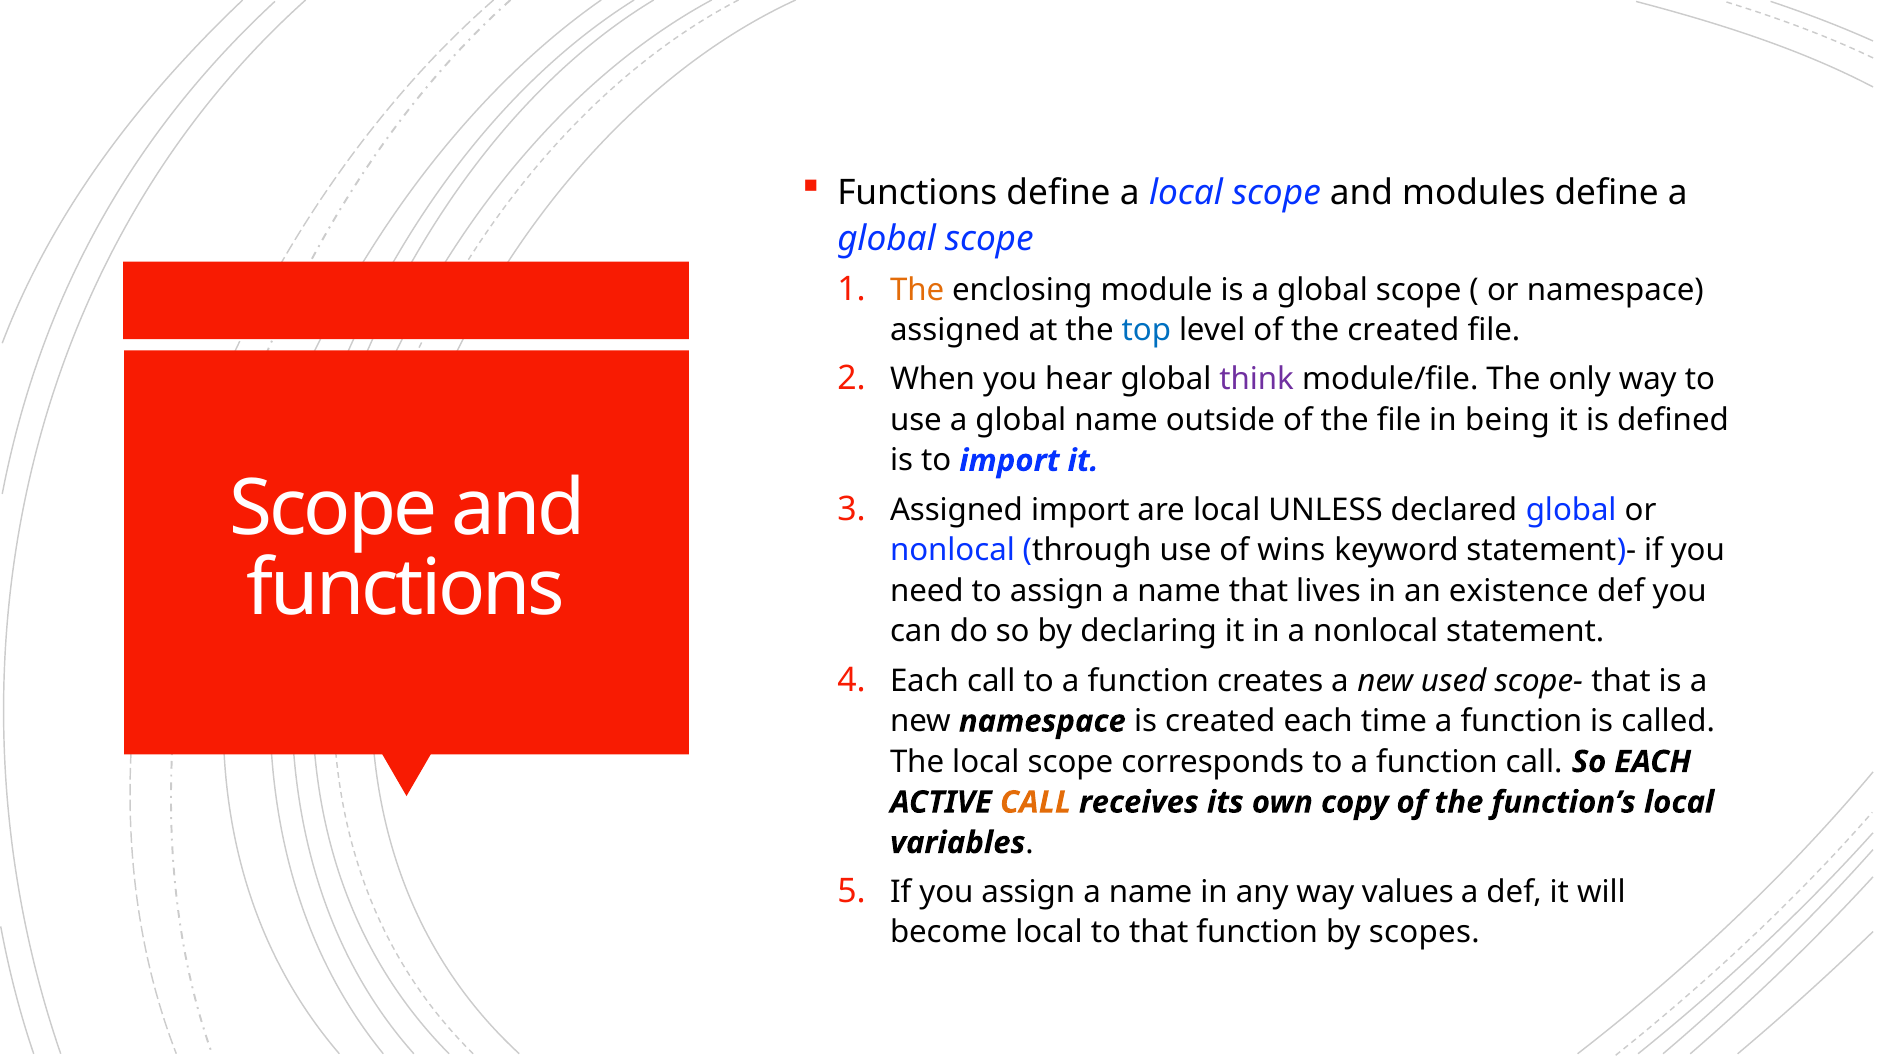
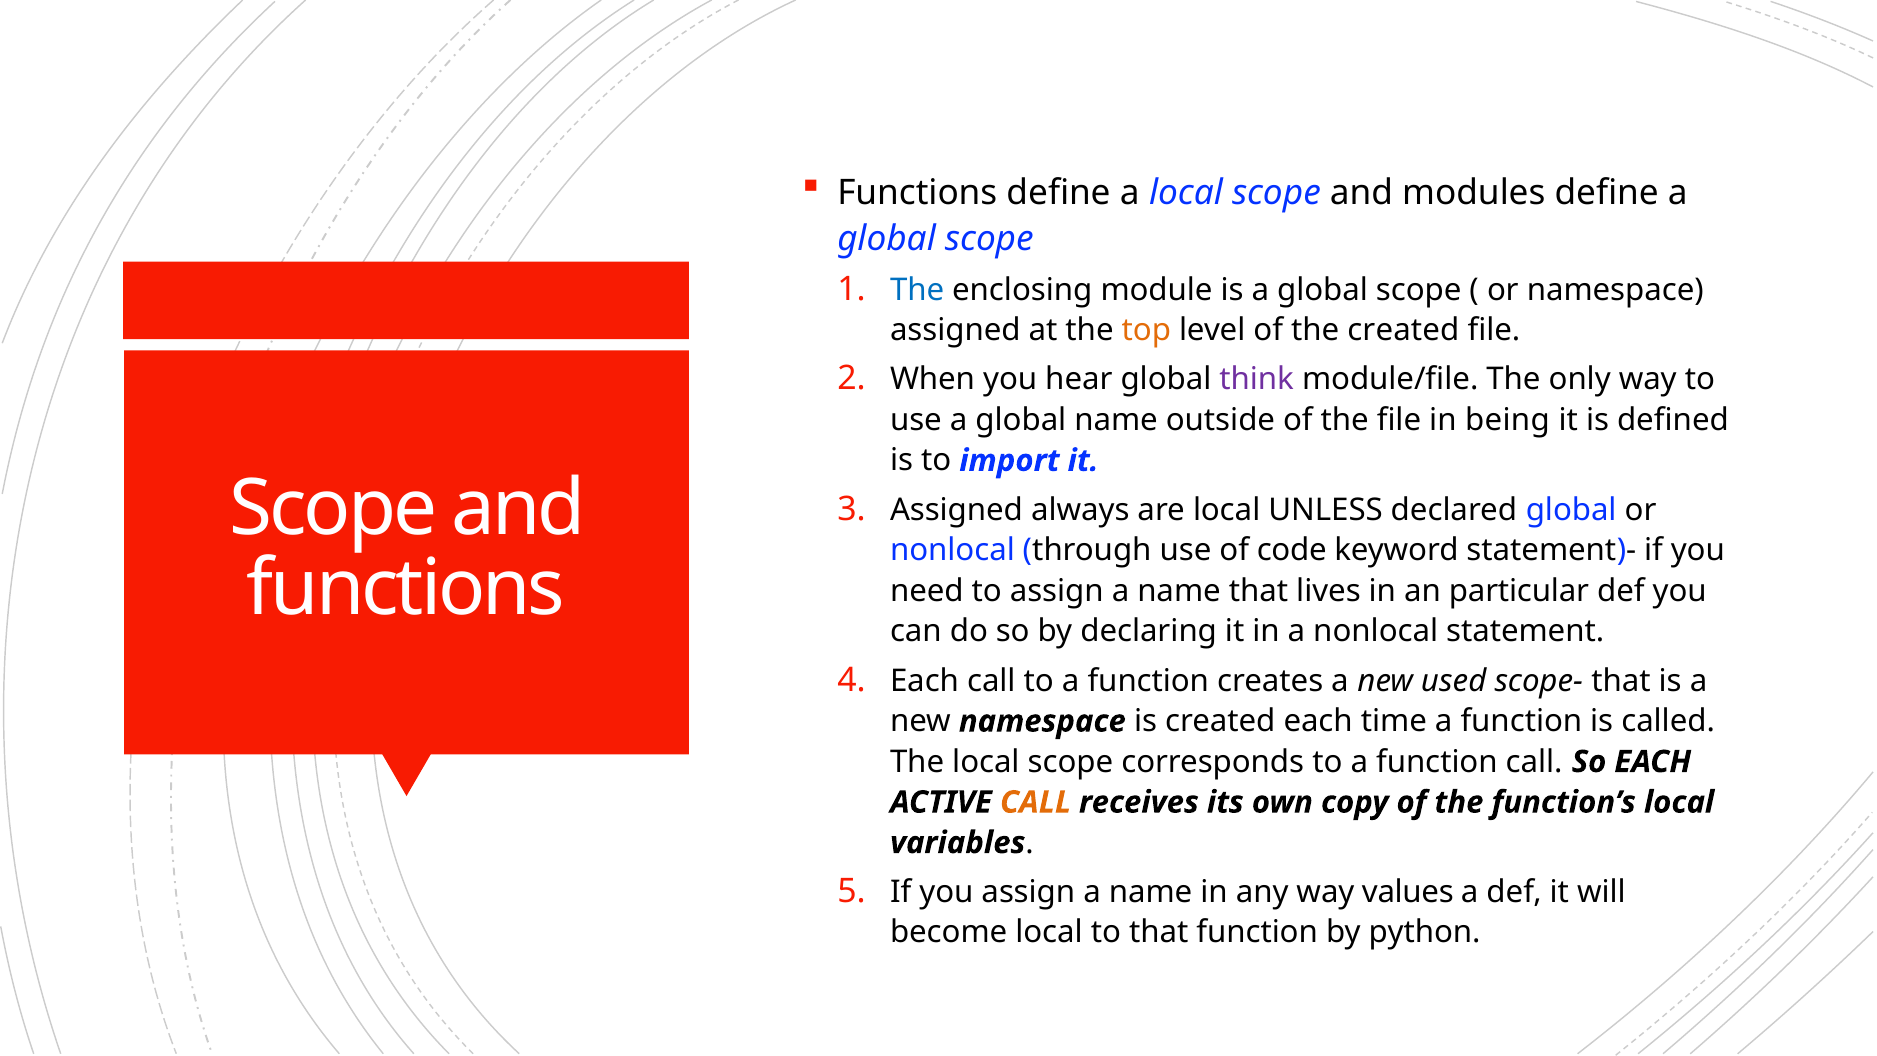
The at (917, 290) colour: orange -> blue
top colour: blue -> orange
Assigned import: import -> always
wins: wins -> code
existence: existence -> particular
scopes: scopes -> python
